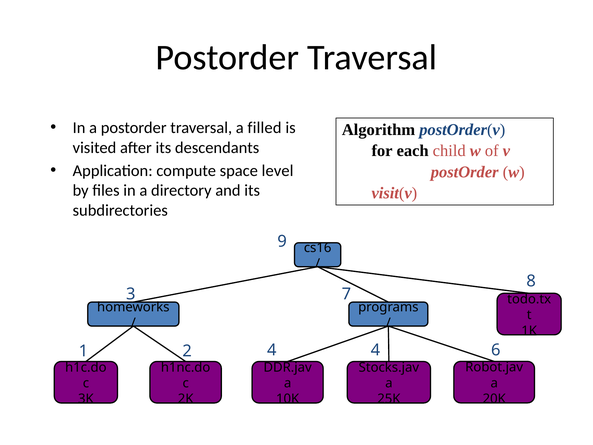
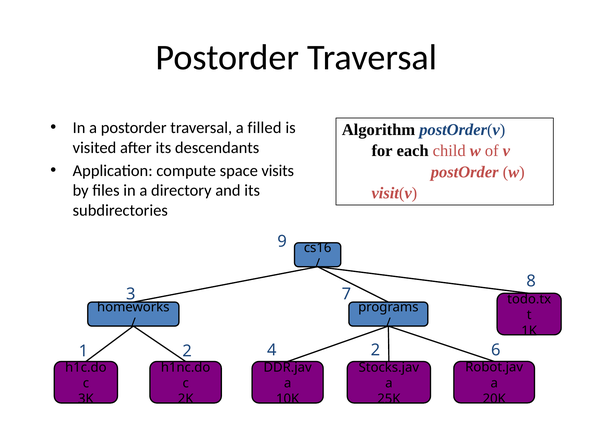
level: level -> visits
4 4: 4 -> 2
